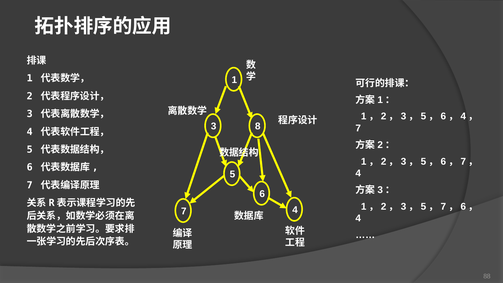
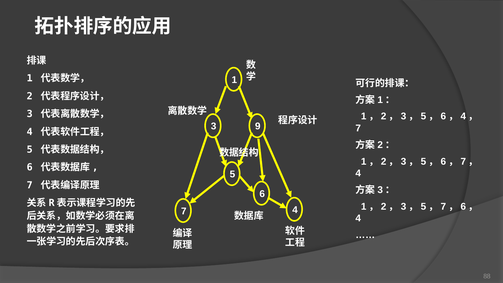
8: 8 -> 9
